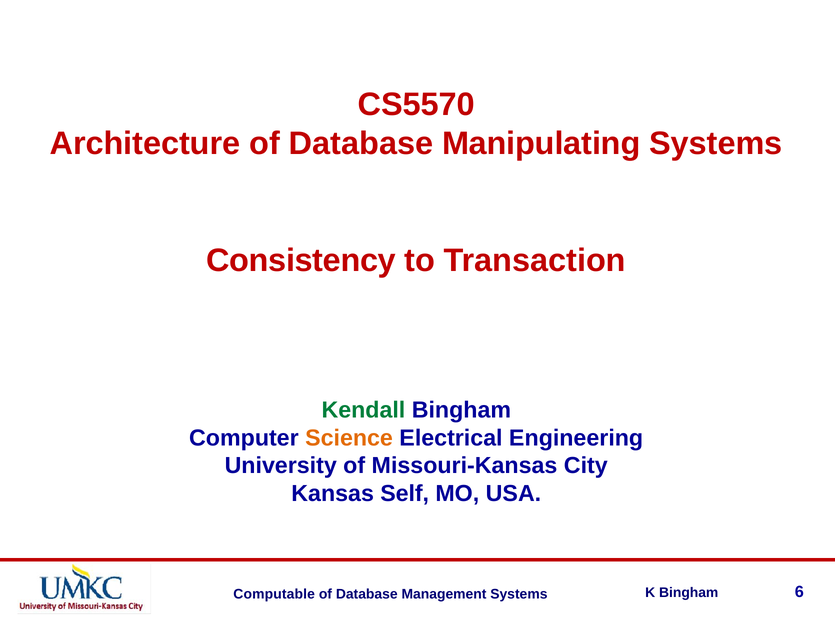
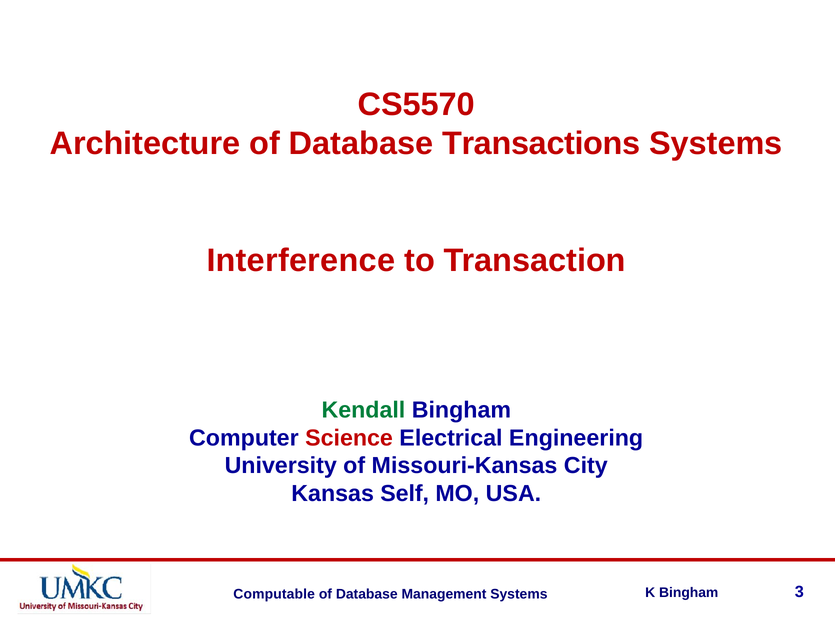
Manipulating: Manipulating -> Transactions
Consistency: Consistency -> Interference
Science colour: orange -> red
6: 6 -> 3
